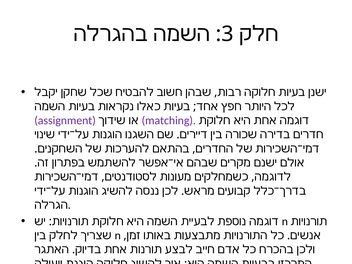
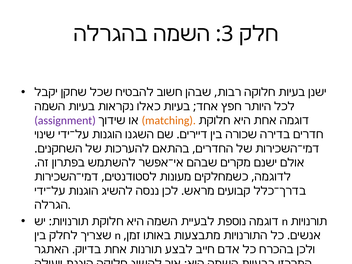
matching colour: purple -> orange
